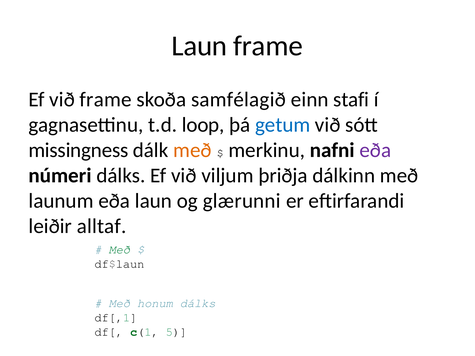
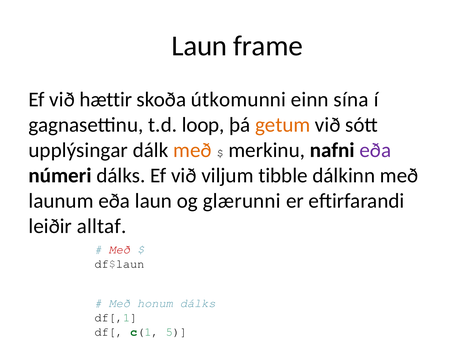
við frame: frame -> hættir
samfélagið: samfélagið -> útkomunni
stafi: stafi -> sína
getum colour: blue -> orange
missingness: missingness -> upplýsingar
þriðja: þriðja -> tibble
Með at (119, 250) colour: green -> red
